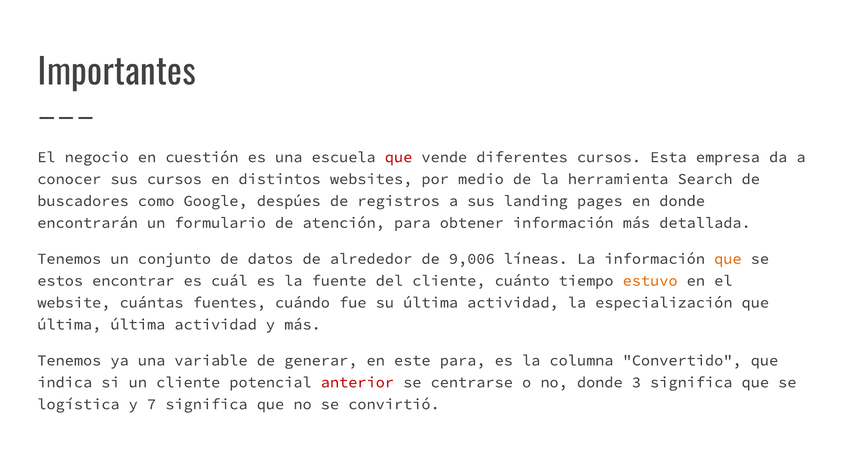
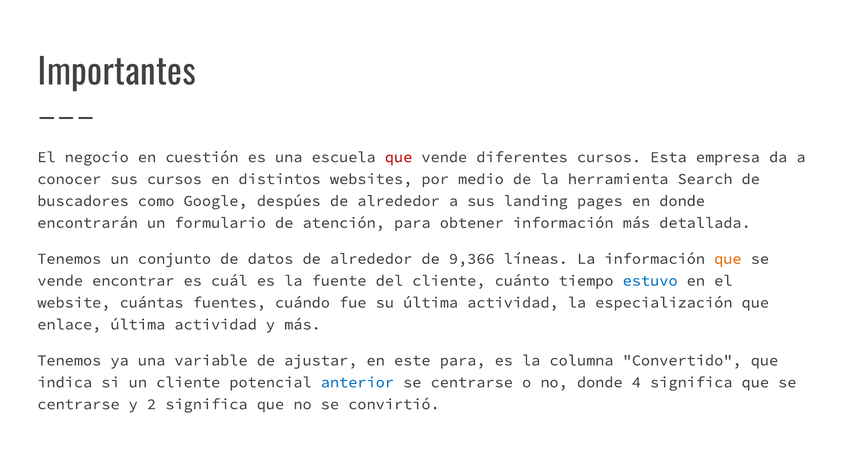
despúes de registros: registros -> alrededor
9,006: 9,006 -> 9,366
estos at (60, 281): estos -> vende
estuvo colour: orange -> blue
última at (69, 324): última -> enlace
generar: generar -> ajustar
anterior colour: red -> blue
3: 3 -> 4
logística at (78, 404): logística -> centrarse
7: 7 -> 2
